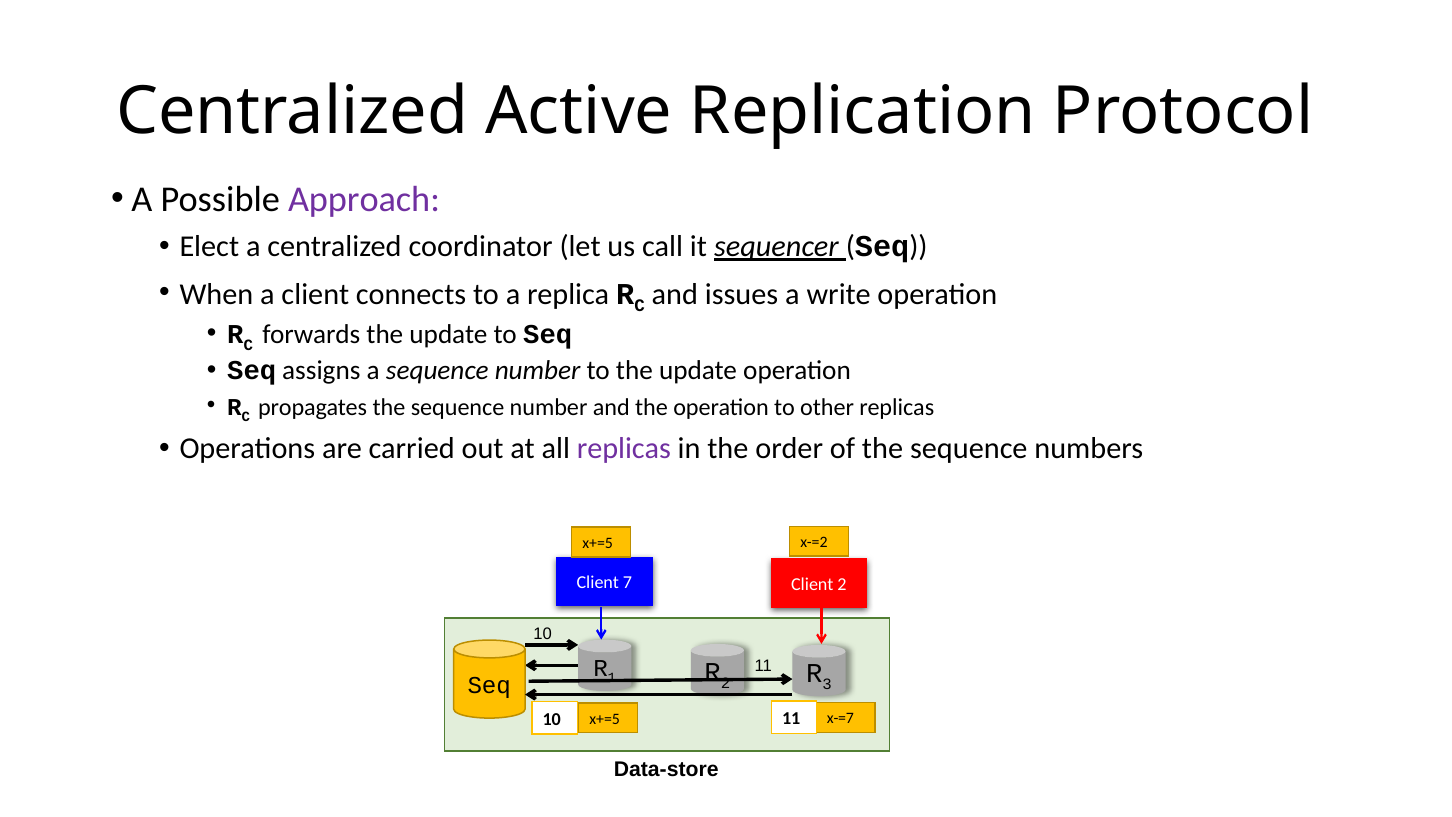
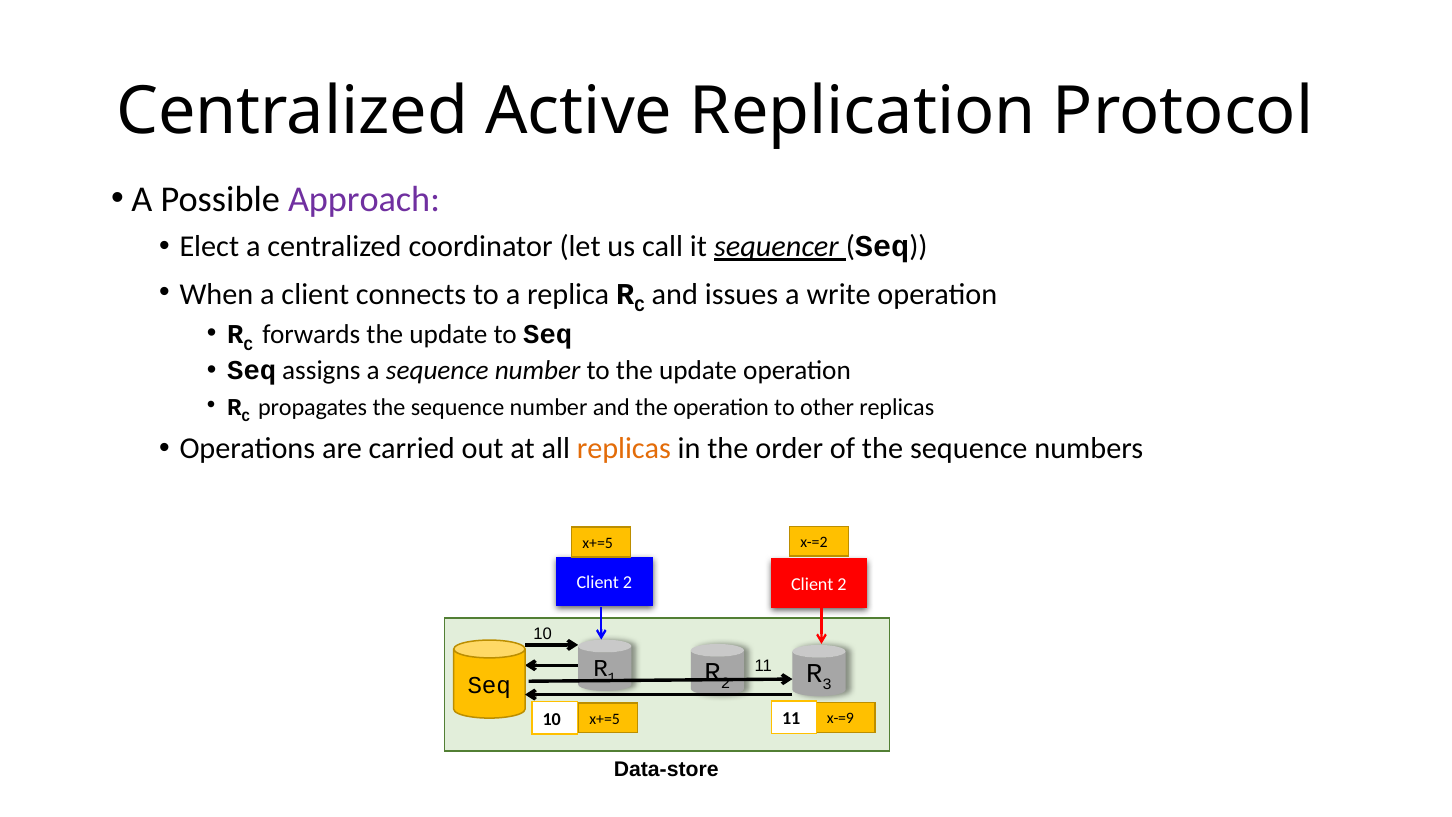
replicas at (624, 448) colour: purple -> orange
7 at (628, 583): 7 -> 2
x-=7: x-=7 -> x-=9
